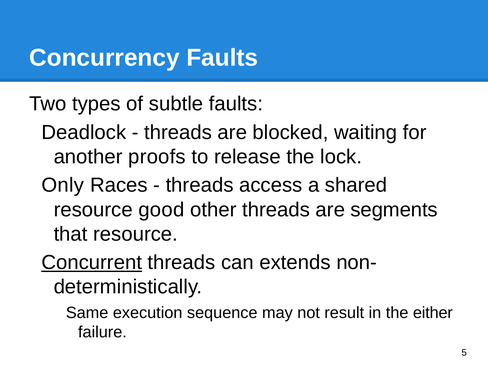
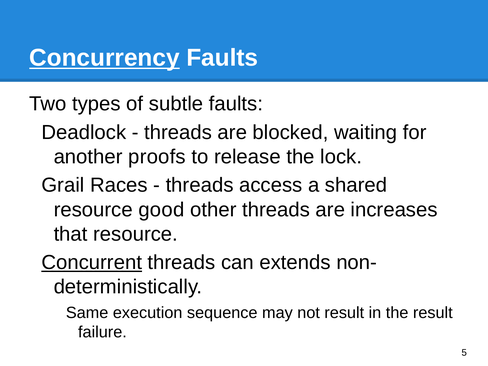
Concurrency underline: none -> present
Only: Only -> Grail
segments: segments -> increases
the either: either -> result
